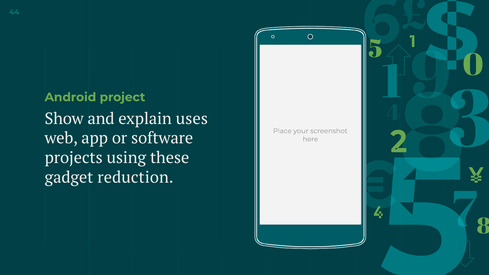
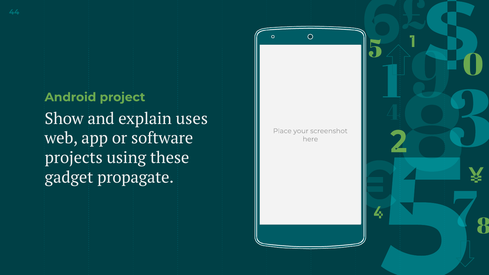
reduction: reduction -> propagate
